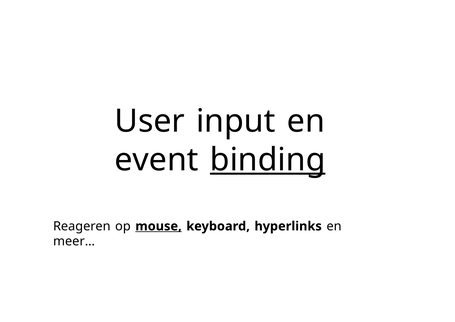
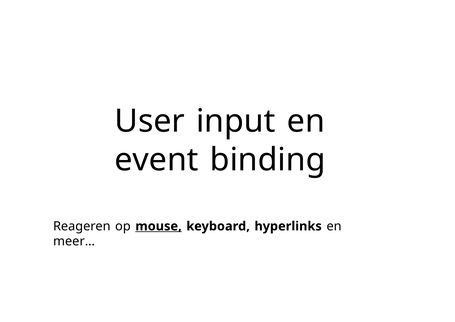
binding underline: present -> none
